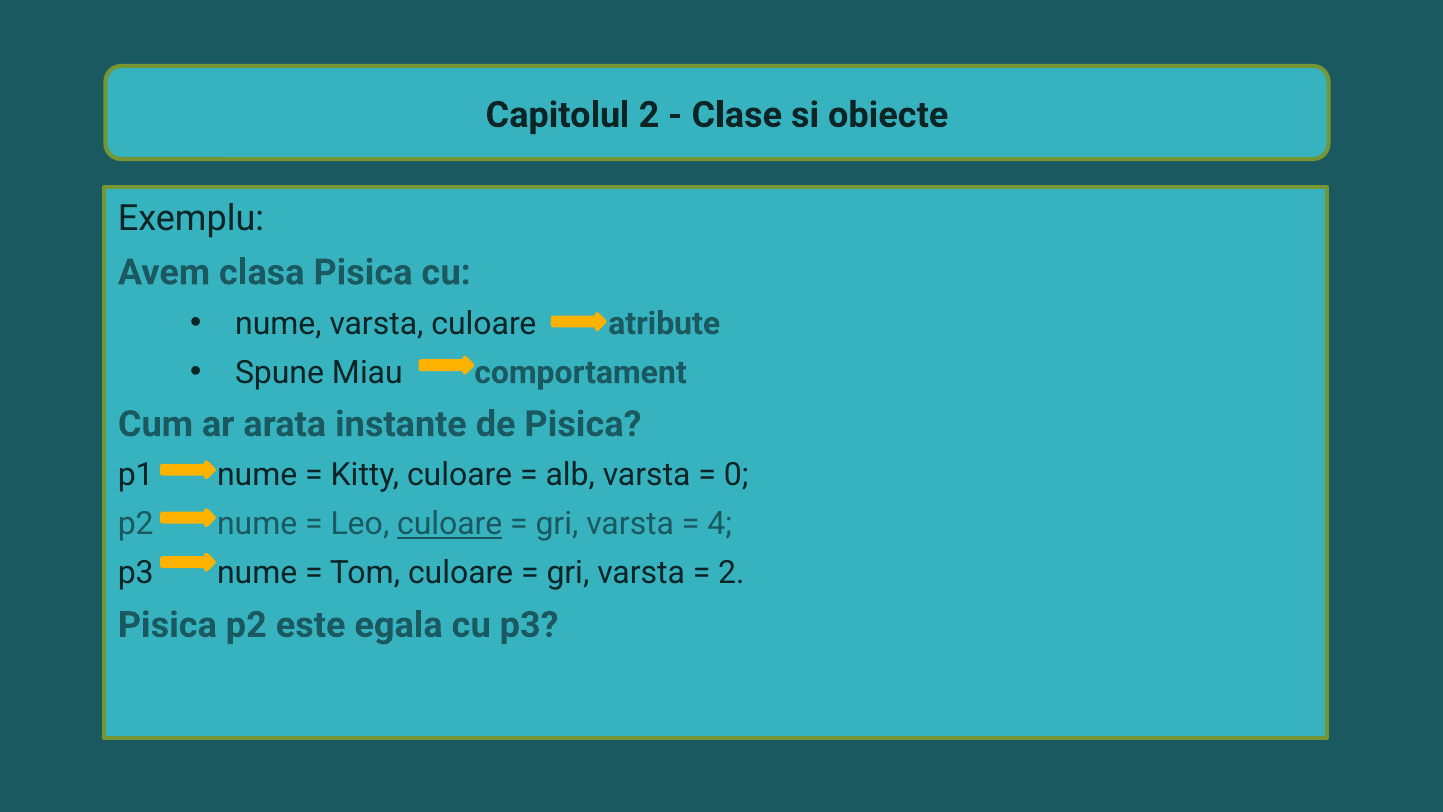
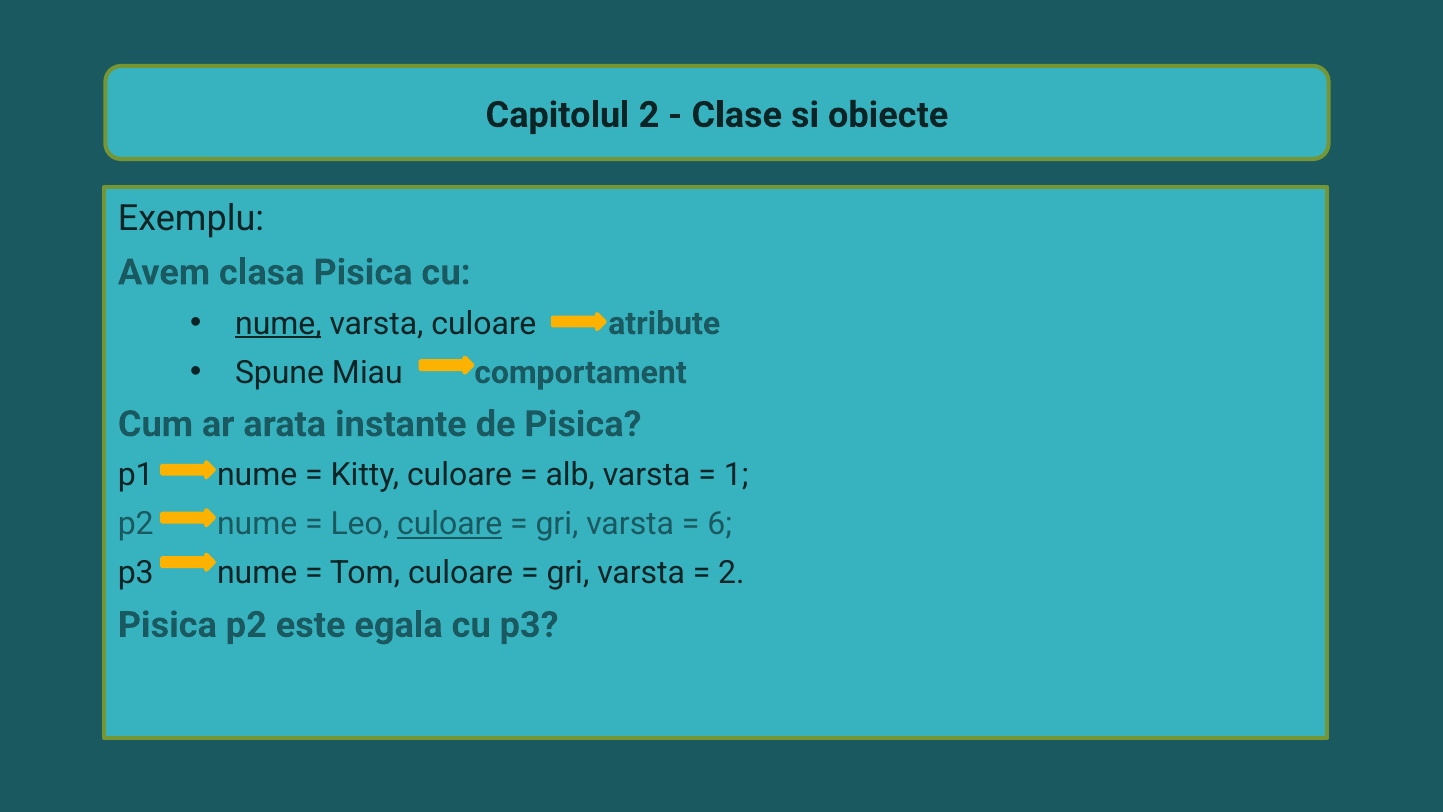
nume at (278, 323) underline: none -> present
0: 0 -> 1
4: 4 -> 6
